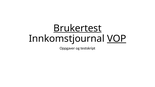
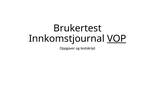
Brukertest underline: present -> none
